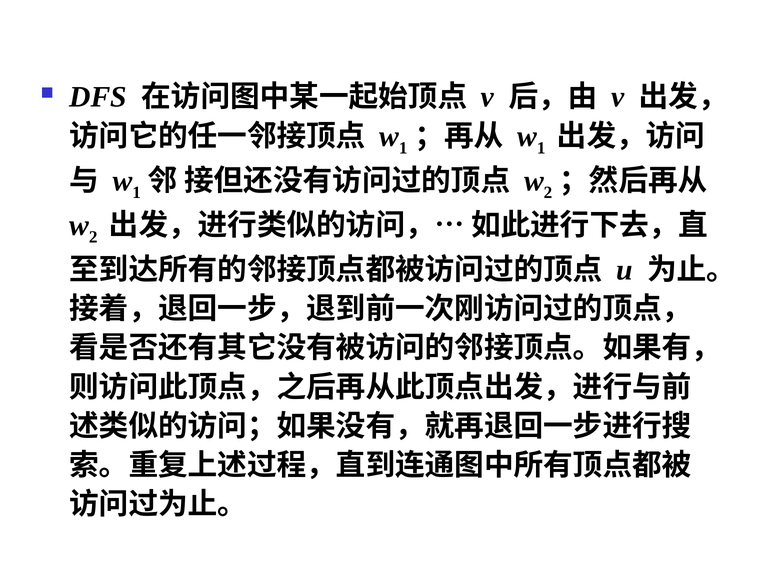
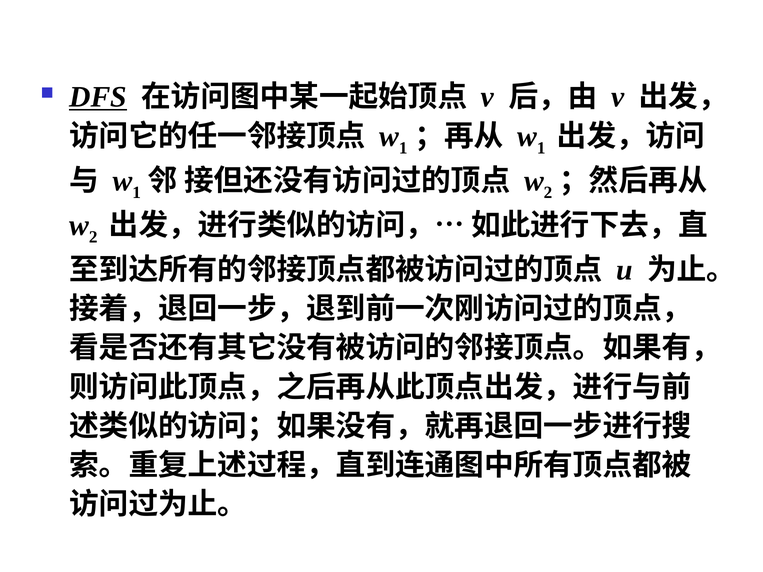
DFS underline: none -> present
